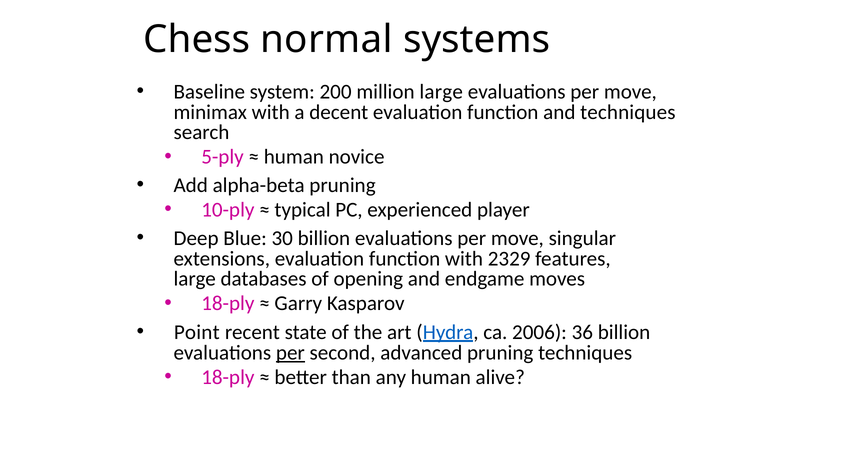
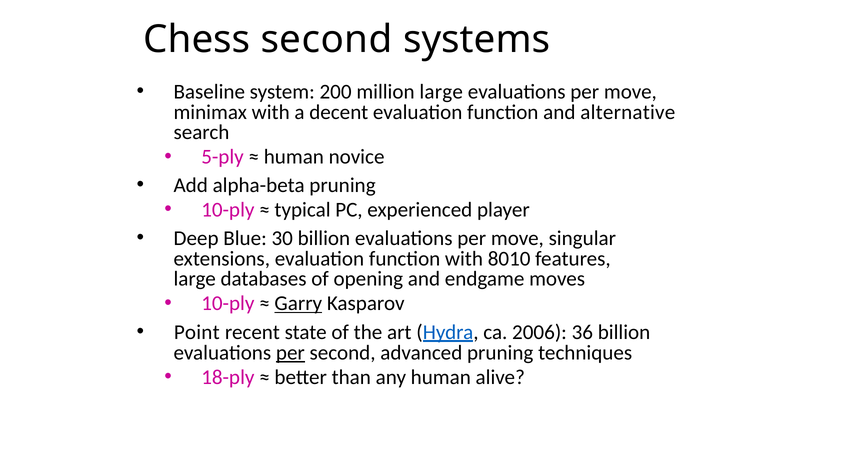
Chess normal: normal -> second
and techniques: techniques -> alternative
2329: 2329 -> 8010
18-ply at (228, 304): 18-ply -> 10-ply
Garry underline: none -> present
